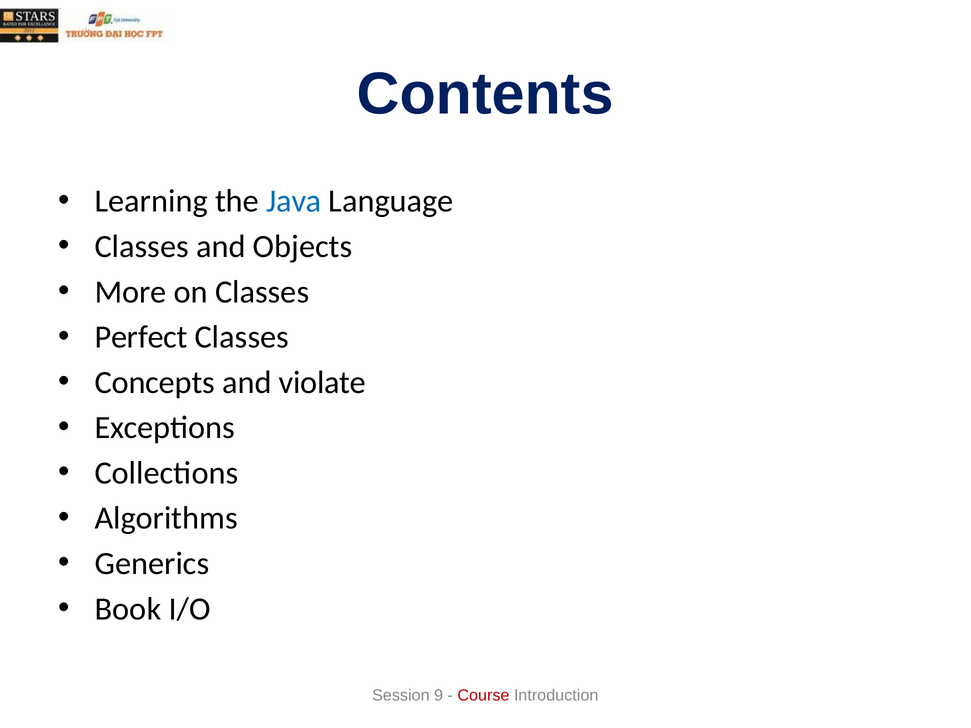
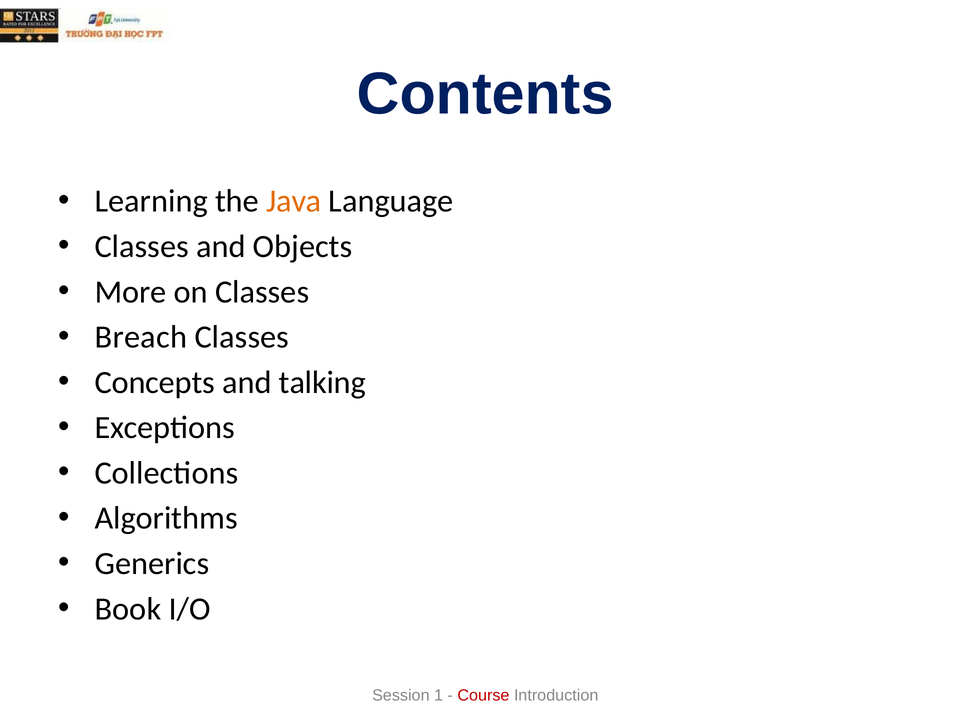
Java colour: blue -> orange
Perfect: Perfect -> Breach
violate: violate -> talking
9: 9 -> 1
